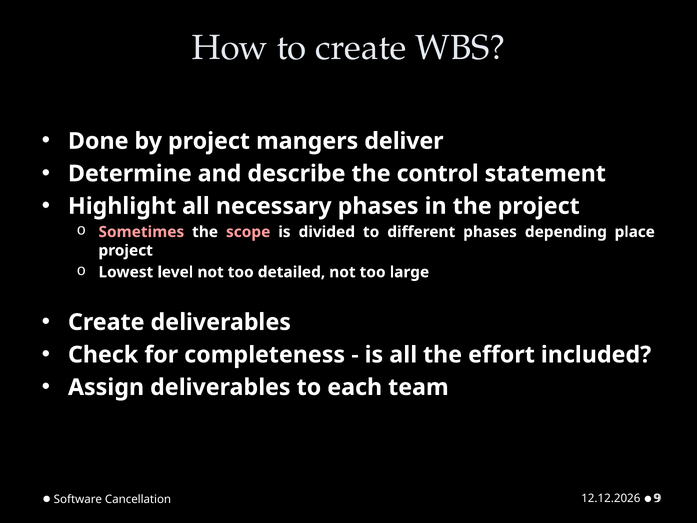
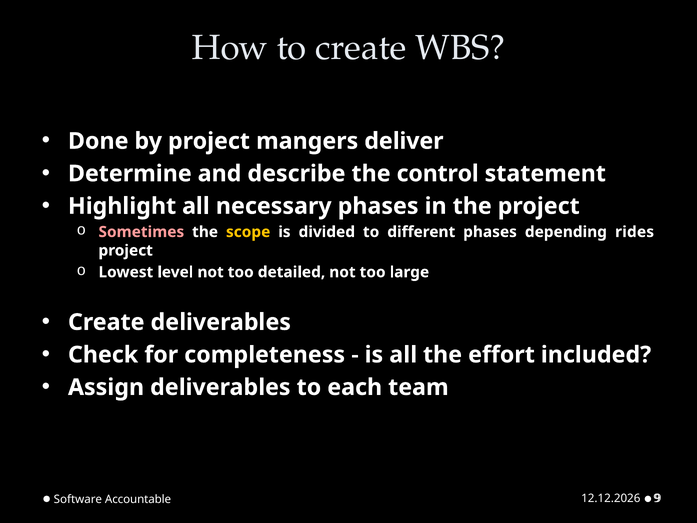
scope colour: pink -> yellow
place: place -> rides
Cancellation: Cancellation -> Accountable
